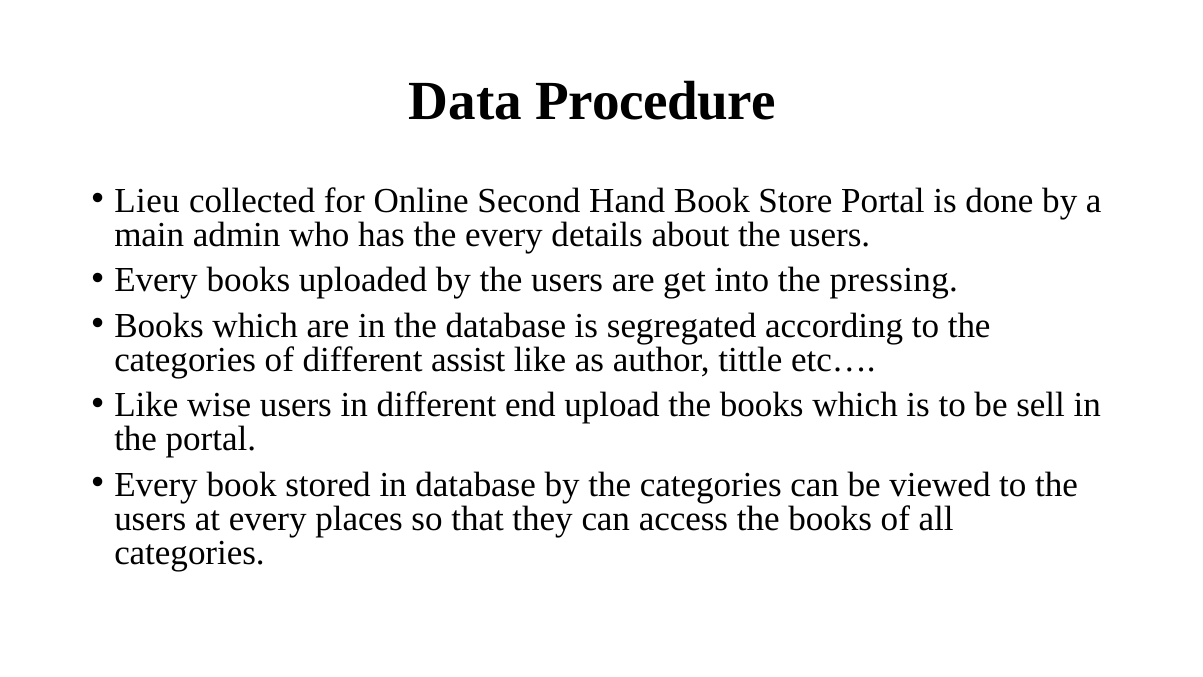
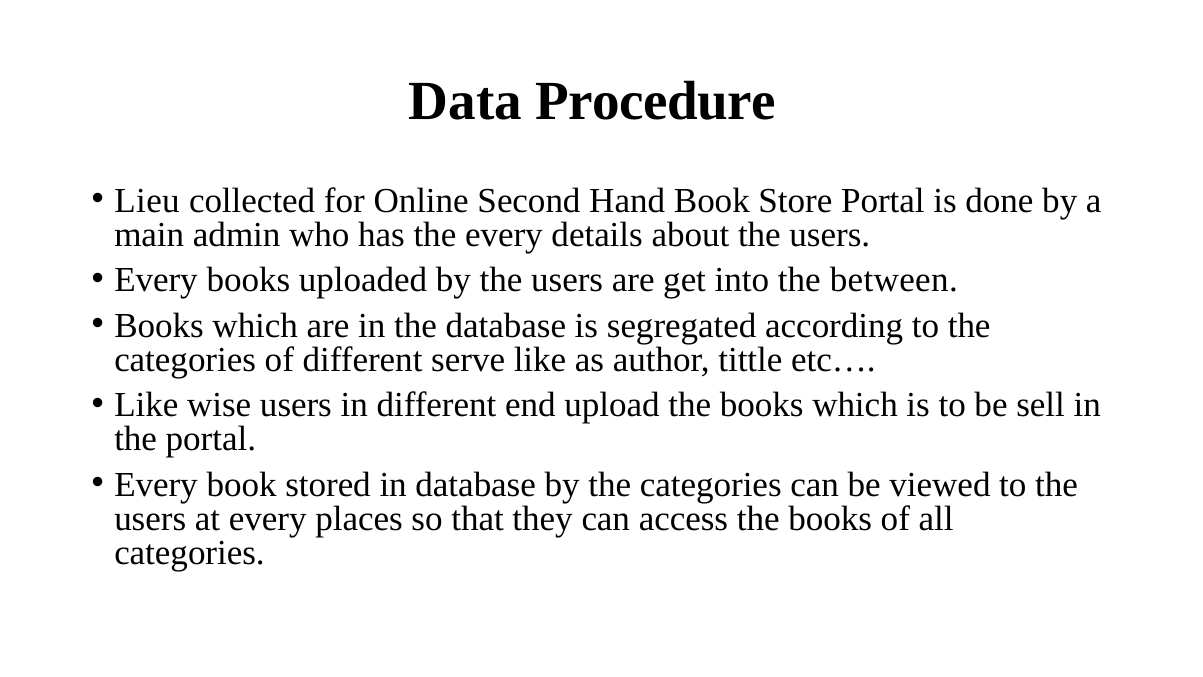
pressing: pressing -> between
assist: assist -> serve
